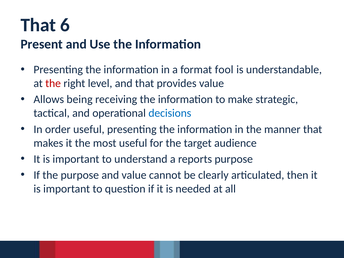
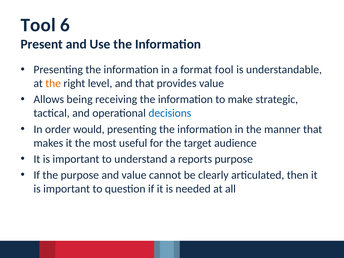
That at (38, 25): That -> Tool
the at (53, 83) colour: red -> orange
order useful: useful -> would
